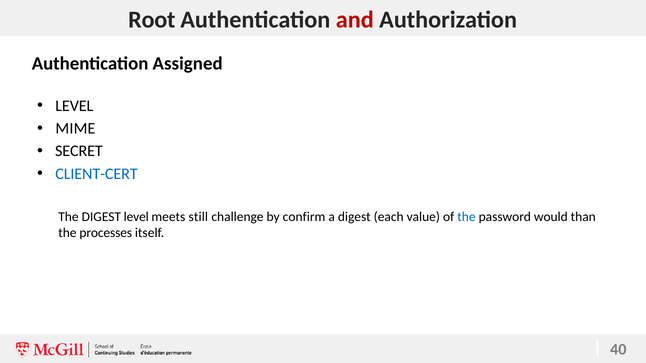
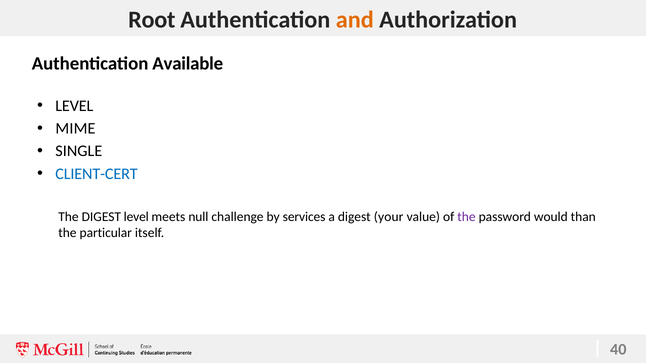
and colour: red -> orange
Assigned: Assigned -> Available
SECRET: SECRET -> SINGLE
still: still -> null
confirm: confirm -> services
each: each -> your
the at (466, 217) colour: blue -> purple
processes: processes -> particular
